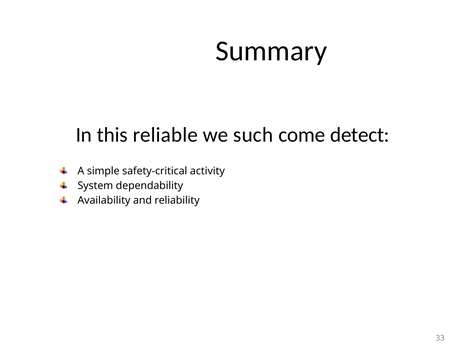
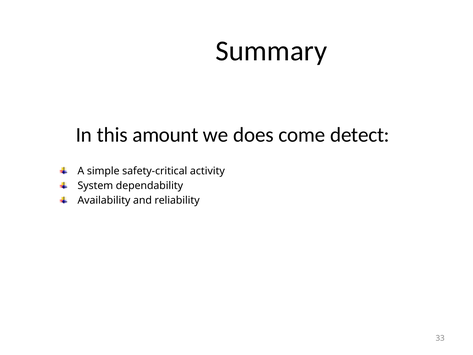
reliable: reliable -> amount
such: such -> does
